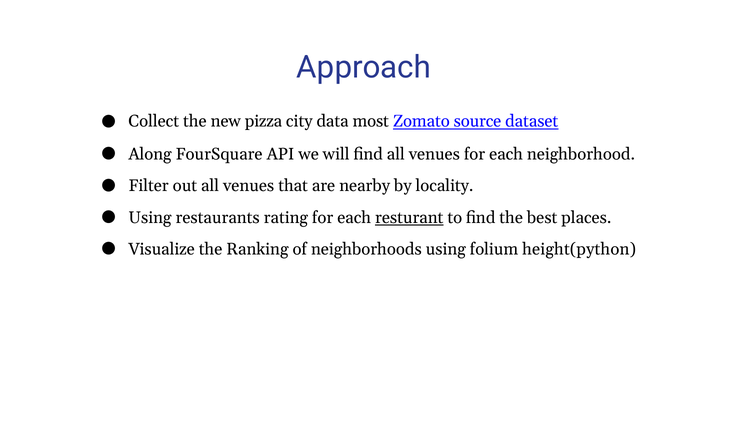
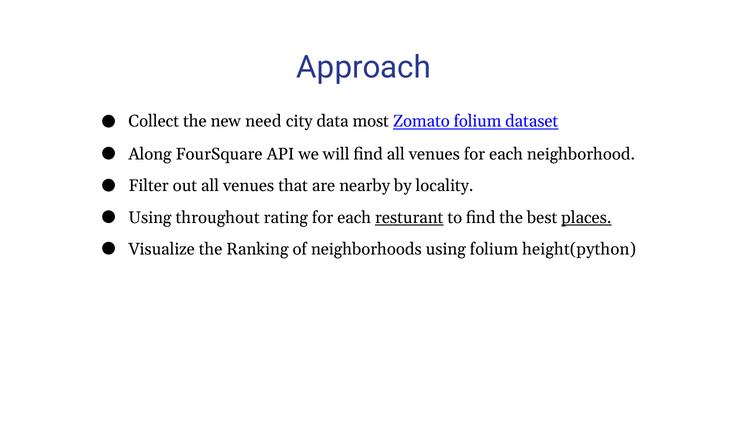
pizza: pizza -> need
Zomato source: source -> folium
restaurants: restaurants -> throughout
places underline: none -> present
